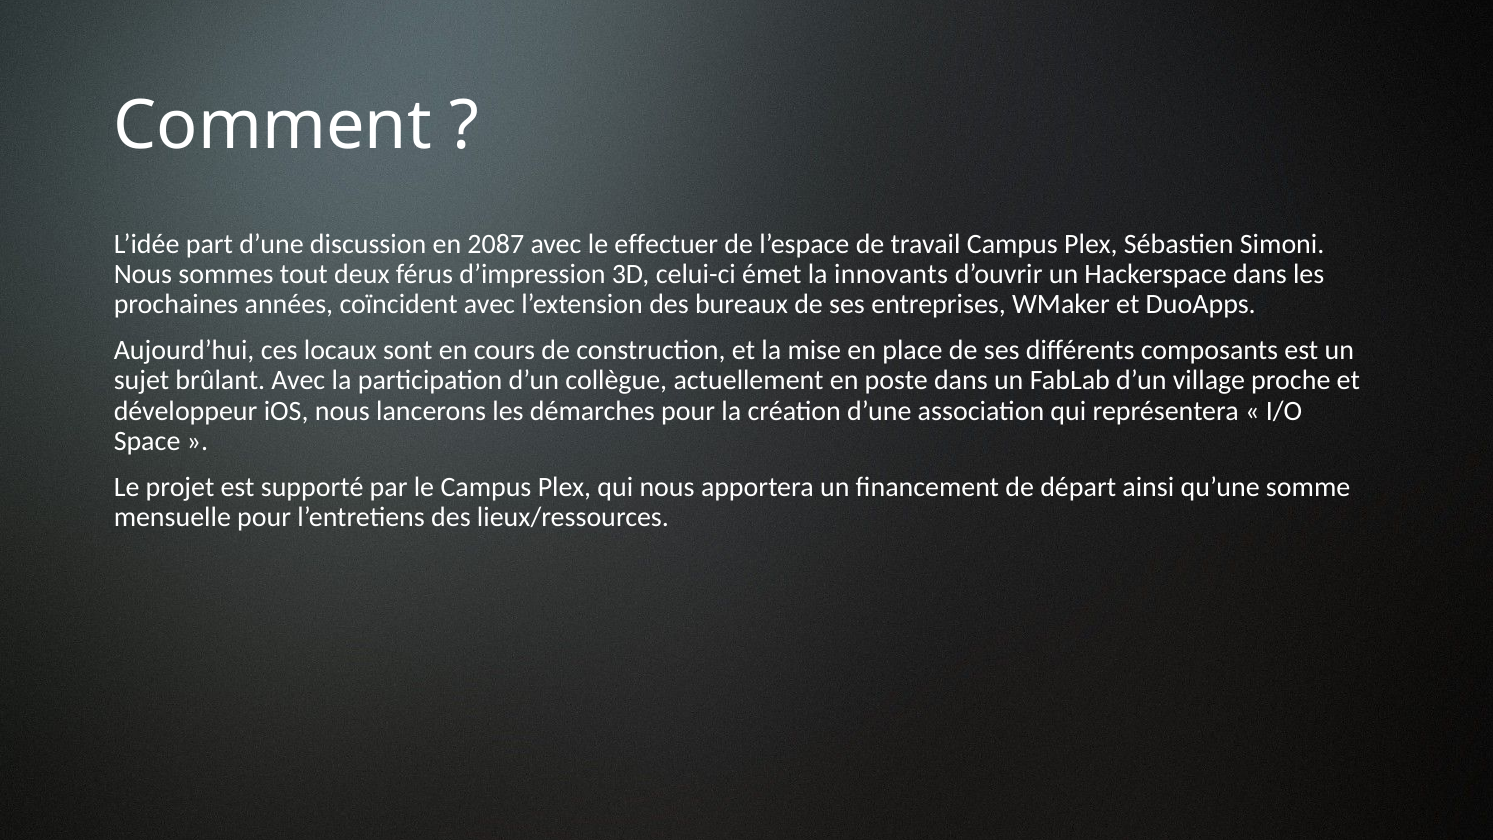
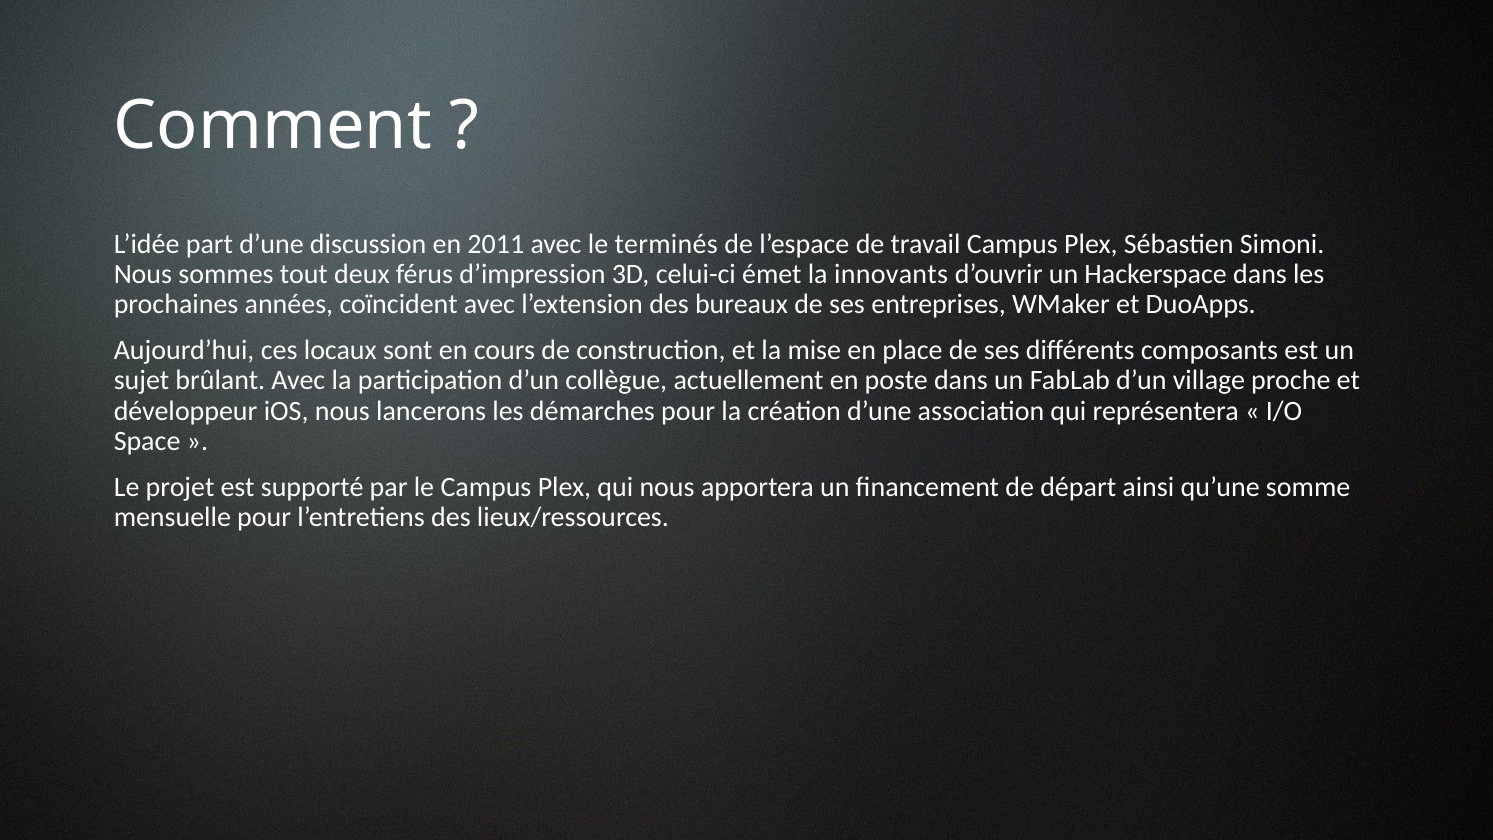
2087: 2087 -> 2011
effectuer: effectuer -> terminés
